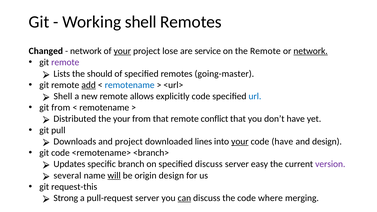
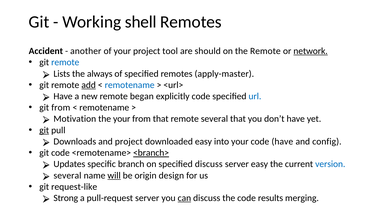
Changed: Changed -> Accident
network at (86, 51): network -> another
your at (122, 51) underline: present -> none
lose: lose -> tool
service: service -> should
remote at (65, 62) colour: purple -> blue
should: should -> always
going-master: going-master -> apply-master
Shell at (63, 96): Shell -> Have
allows: allows -> began
Distributed: Distributed -> Motivation
remote conflict: conflict -> several
git at (44, 130) underline: none -> present
downloaded lines: lines -> easy
your at (240, 142) underline: present -> none
and design: design -> config
<branch> underline: none -> present
version colour: purple -> blue
request-this: request-this -> request-like
where: where -> results
